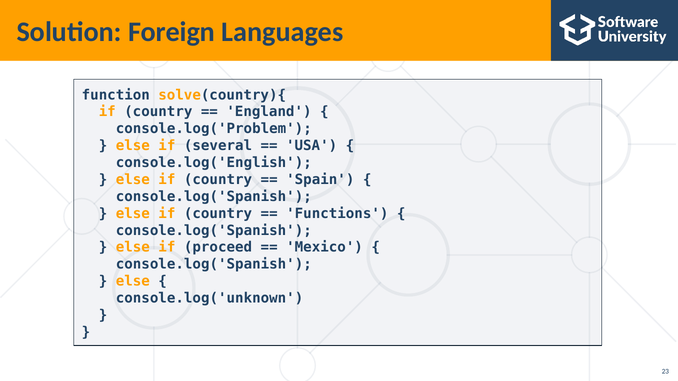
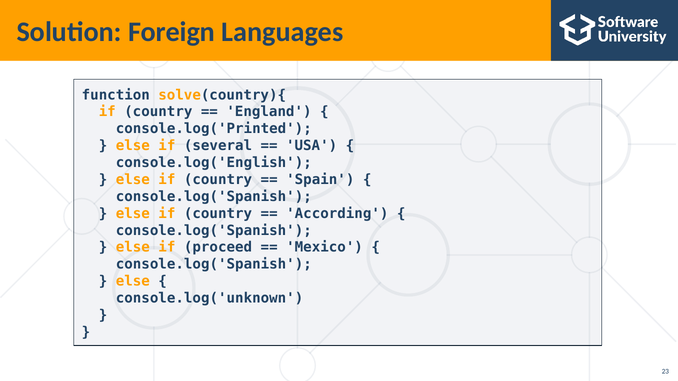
console.log('Problem: console.log('Problem -> console.log('Printed
Functions: Functions -> According
